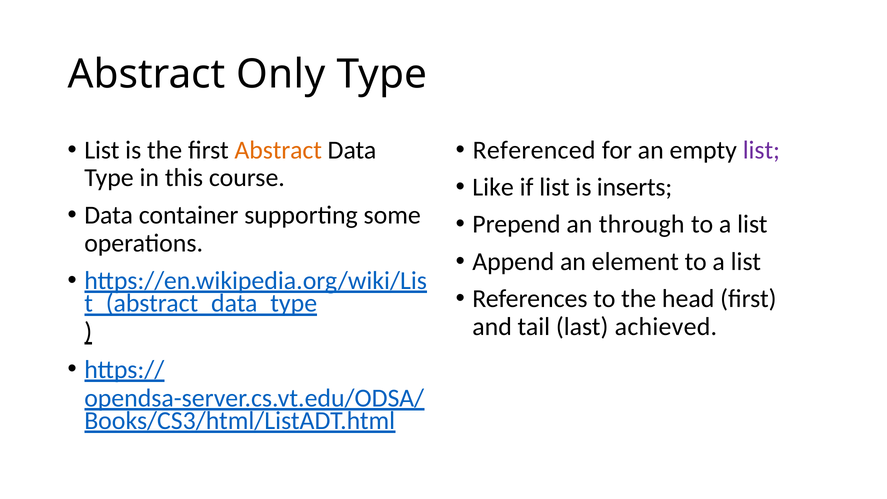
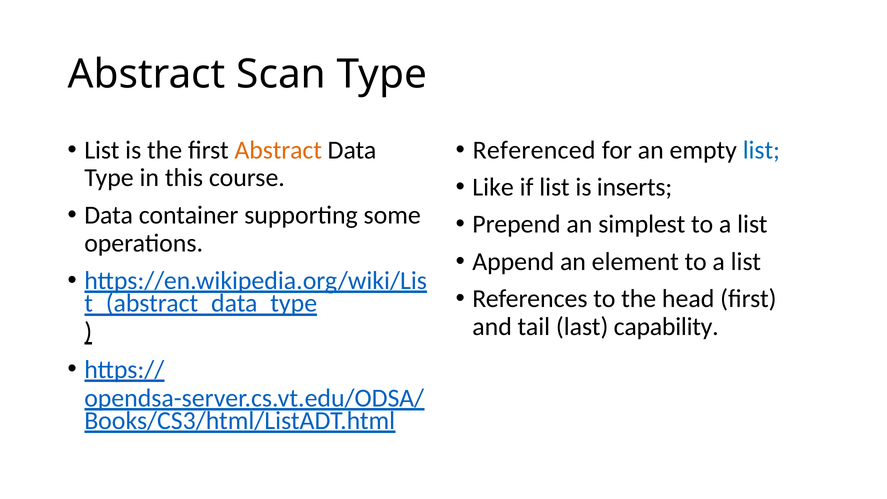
Only: Only -> Scan
list at (761, 150) colour: purple -> blue
through: through -> simplest
achieved: achieved -> capability
